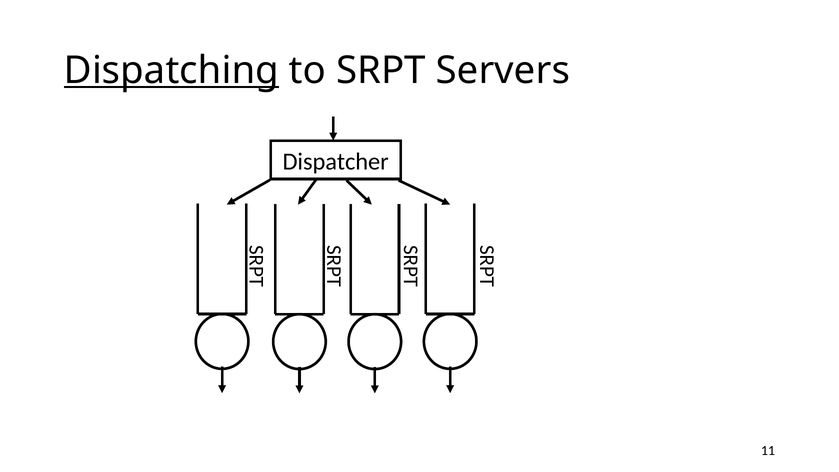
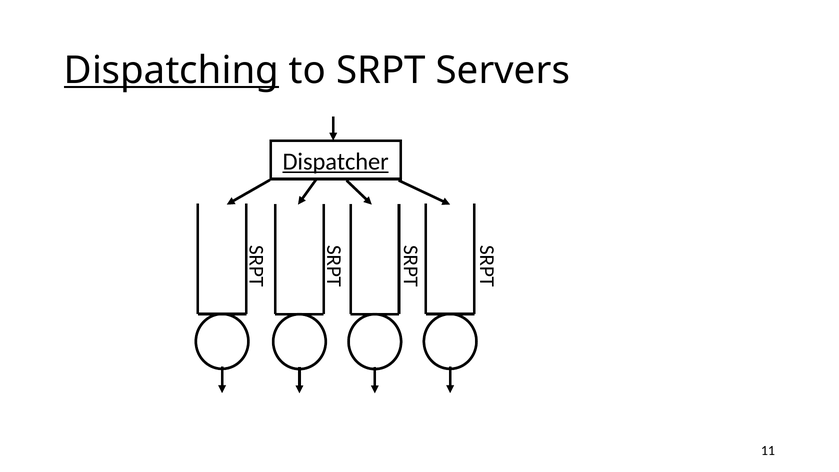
Dispatcher underline: none -> present
